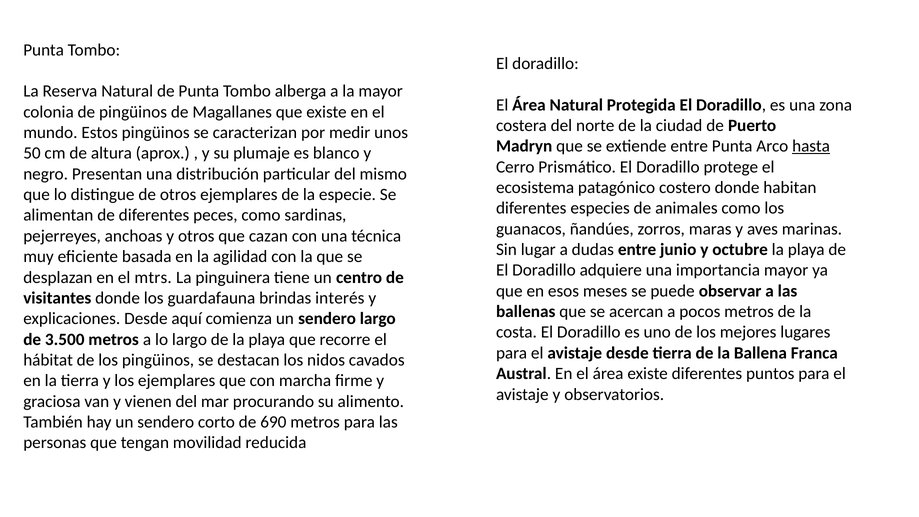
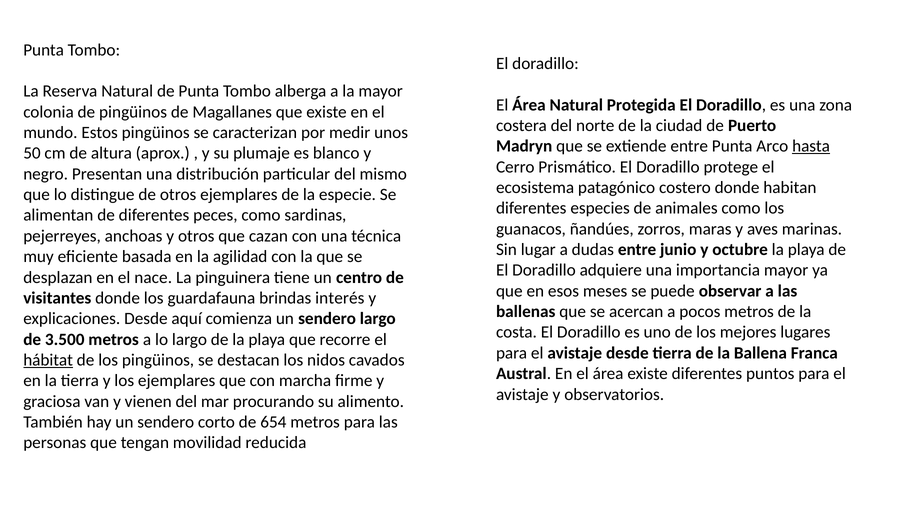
mtrs: mtrs -> nace
hábitat underline: none -> present
690: 690 -> 654
